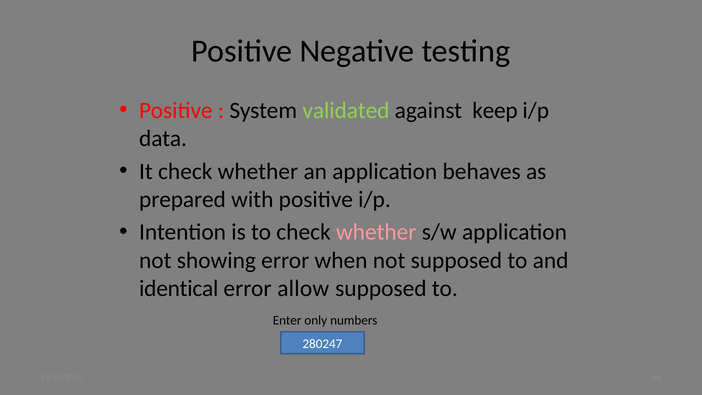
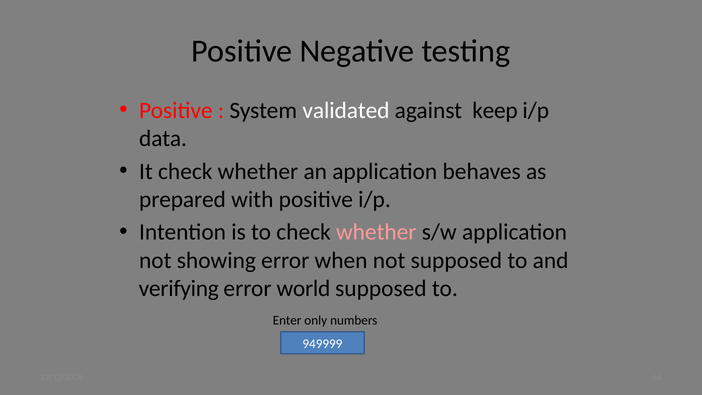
validated colour: light green -> white
identical: identical -> verifying
allow: allow -> world
280247: 280247 -> 949999
